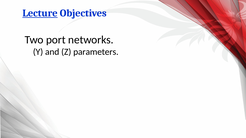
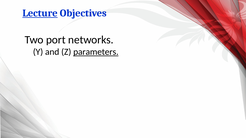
parameters underline: none -> present
